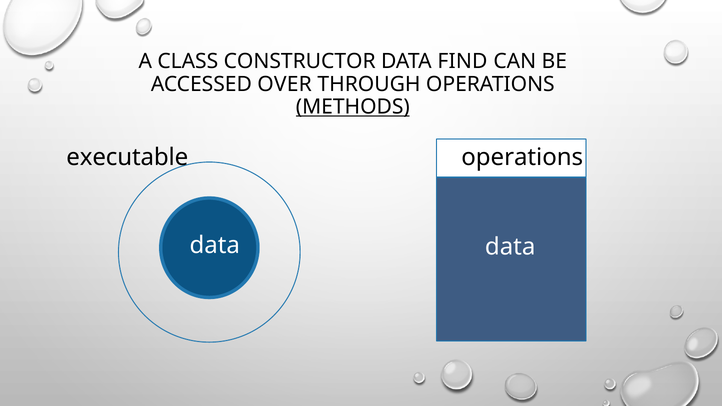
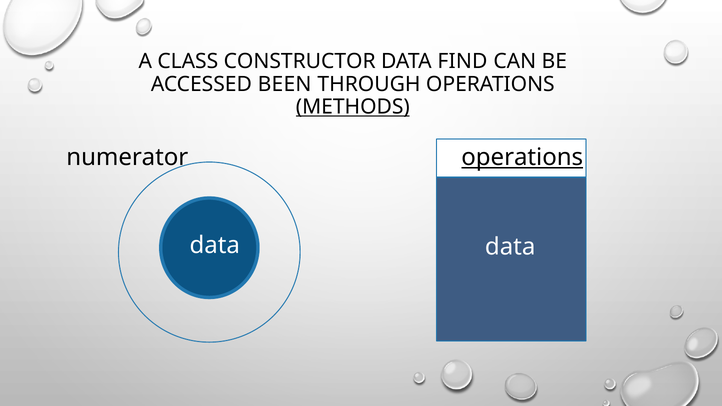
OVER: OVER -> BEEN
executable: executable -> numerator
operations at (522, 157) underline: none -> present
